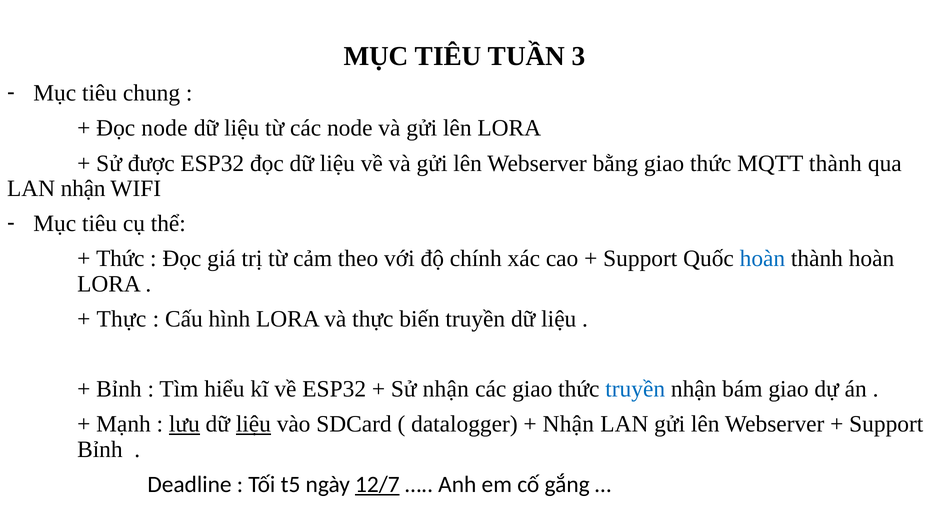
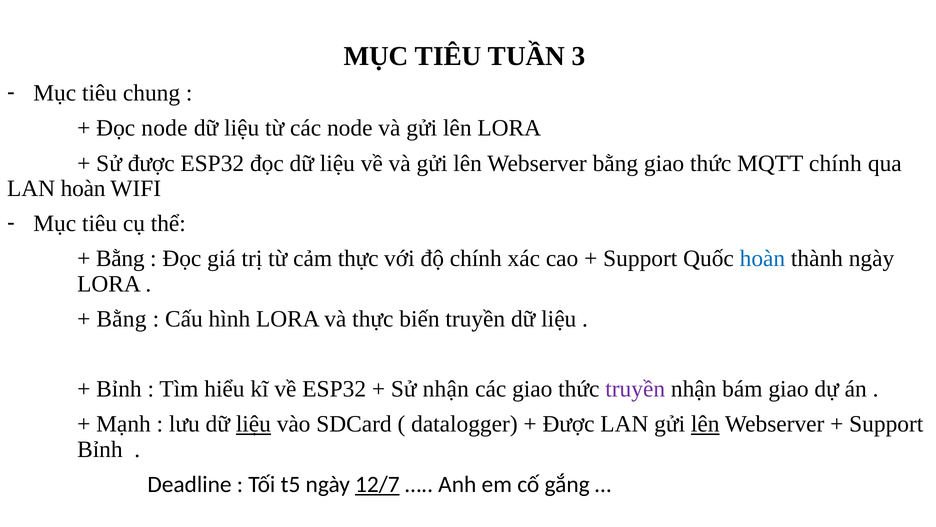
MQTT thành: thành -> chính
LAN nhận: nhận -> hoàn
Thức at (120, 258): Thức -> Bằng
cảm theo: theo -> thực
thành hoàn: hoàn -> ngày
Thực at (121, 319): Thực -> Bằng
truyền at (635, 389) colour: blue -> purple
lưu underline: present -> none
Nhận at (568, 424): Nhận -> Được
lên at (705, 424) underline: none -> present
